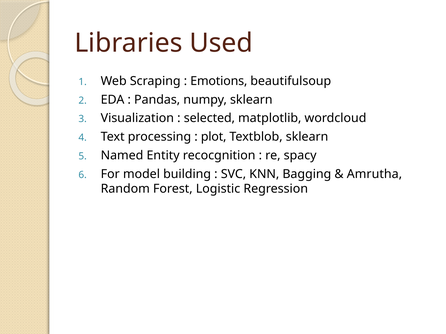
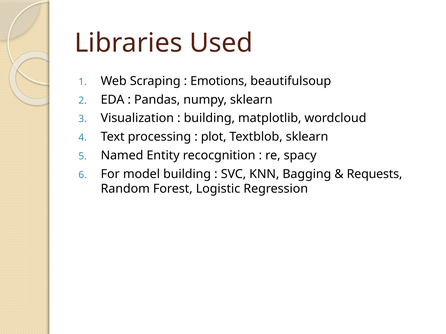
selected at (209, 118): selected -> building
Amrutha: Amrutha -> Requests
